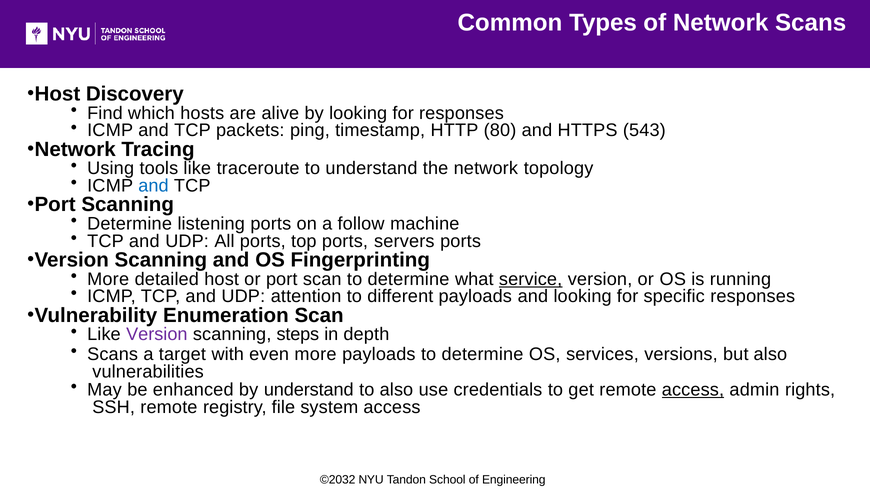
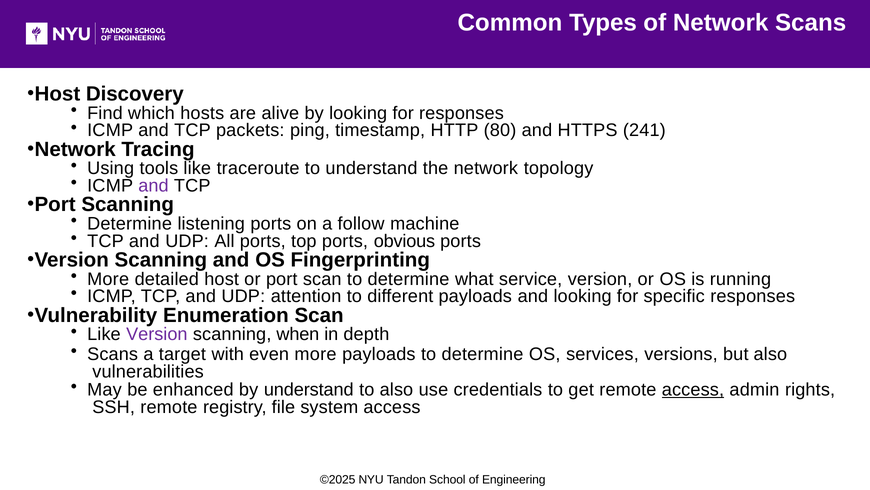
543: 543 -> 241
and at (153, 186) colour: blue -> purple
servers: servers -> obvious
service underline: present -> none
steps: steps -> when
©2032: ©2032 -> ©2025
